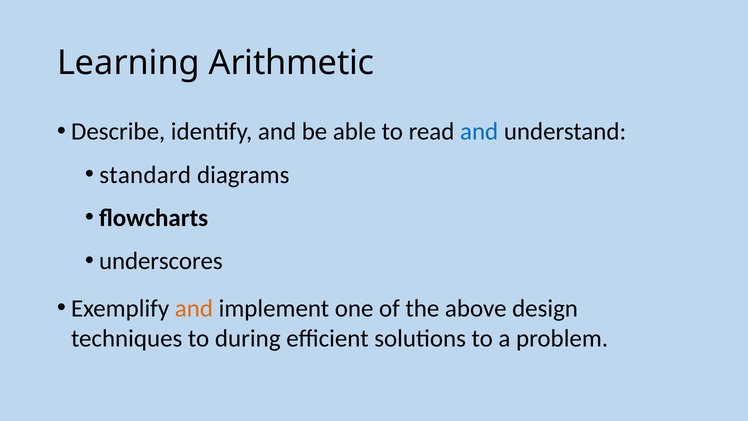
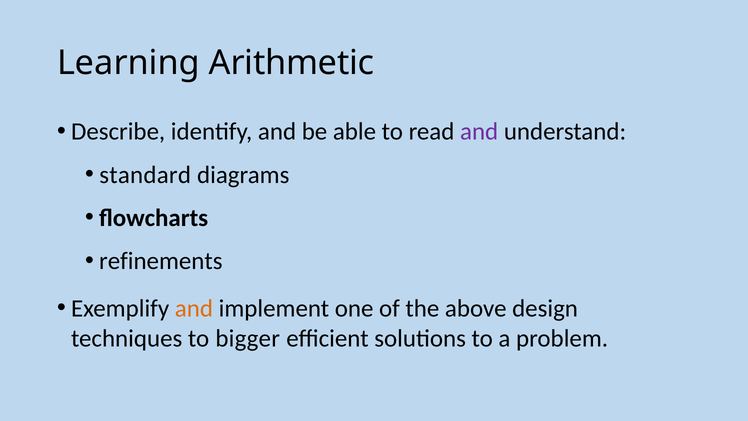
and at (479, 132) colour: blue -> purple
underscores: underscores -> refinements
during: during -> bigger
